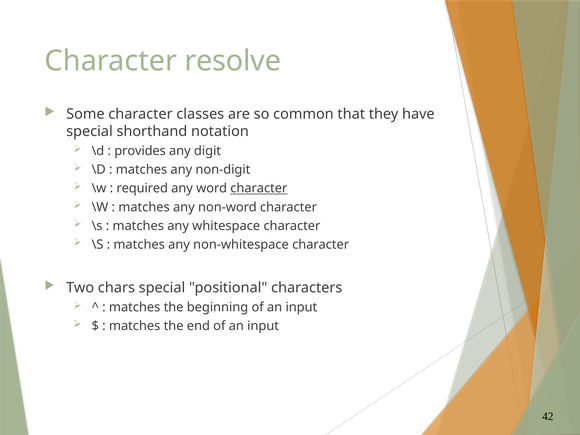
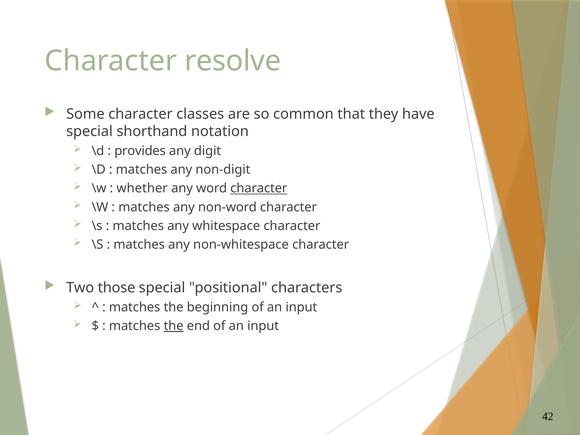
required: required -> whether
chars: chars -> those
the at (174, 326) underline: none -> present
